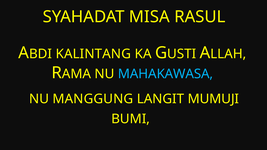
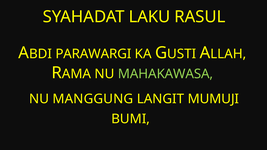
MISA: MISA -> LAKU
KALINTANG: KALINTANG -> PARAWARGI
MAHAKAWASA colour: light blue -> light green
